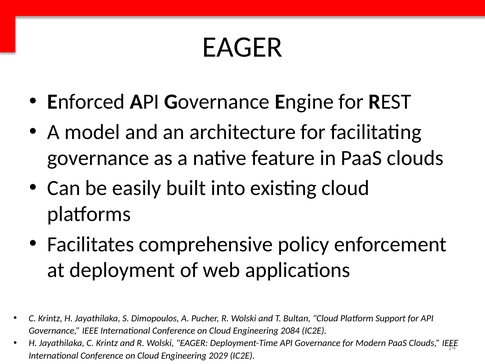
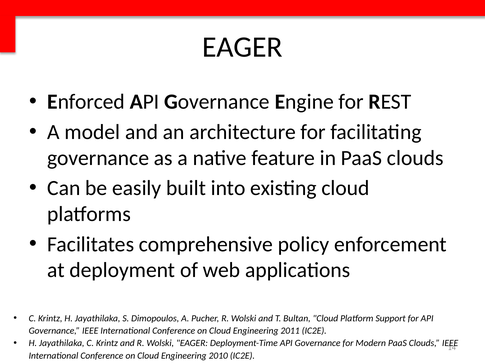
2084: 2084 -> 2011
2029: 2029 -> 2010
